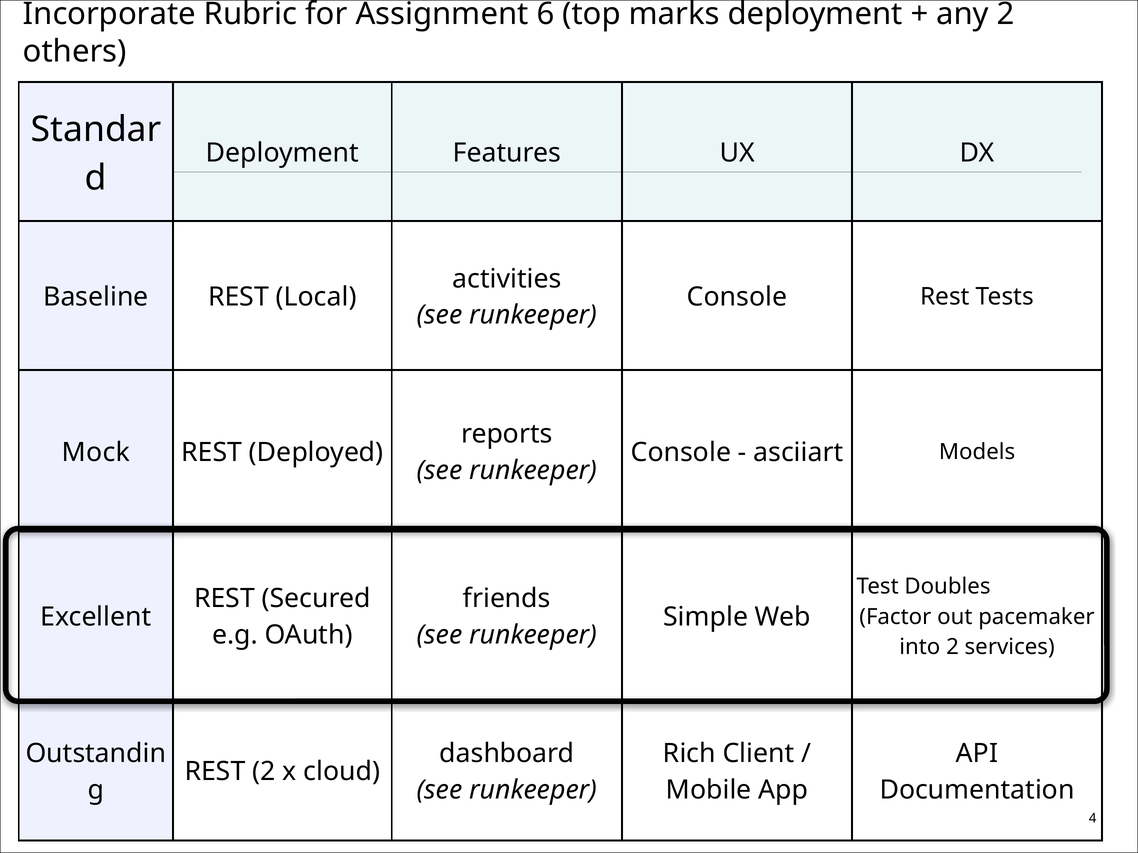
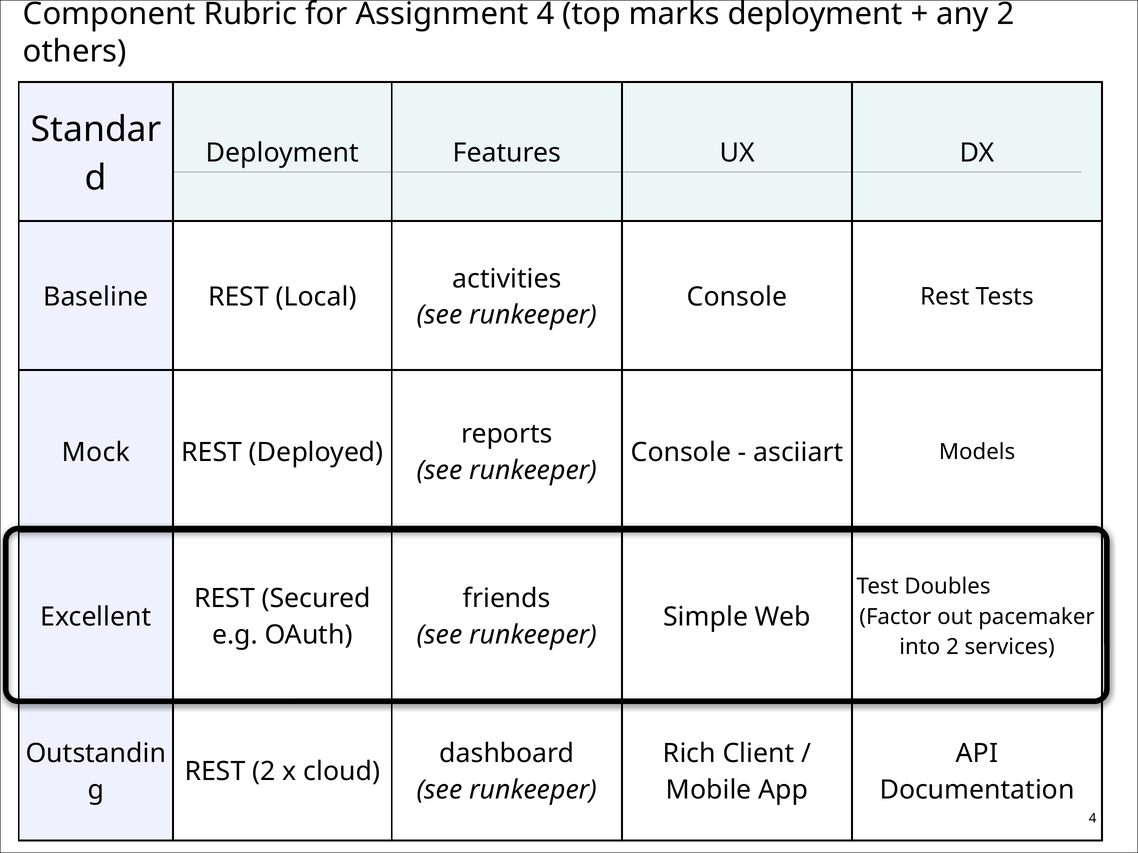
Incorporate: Incorporate -> Component
Assignment 6: 6 -> 4
